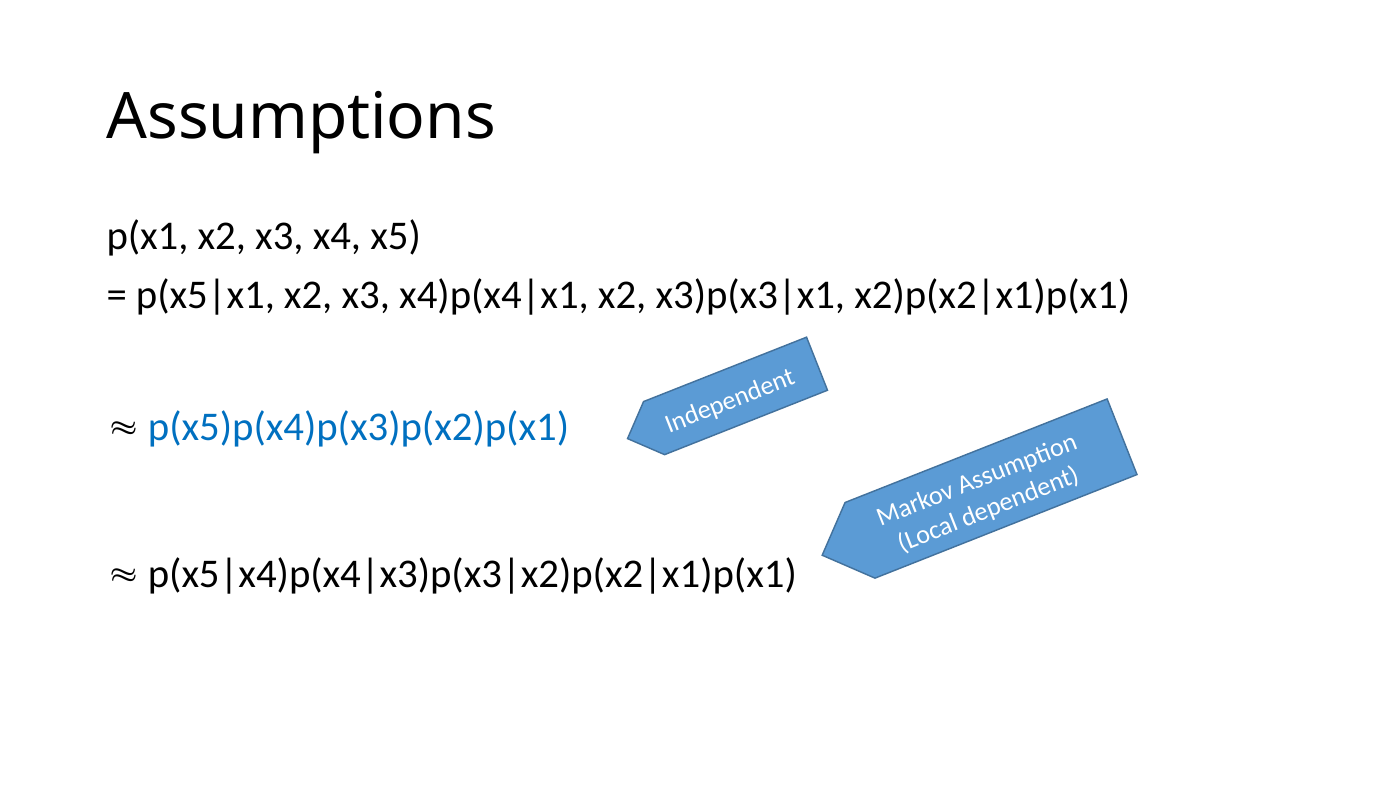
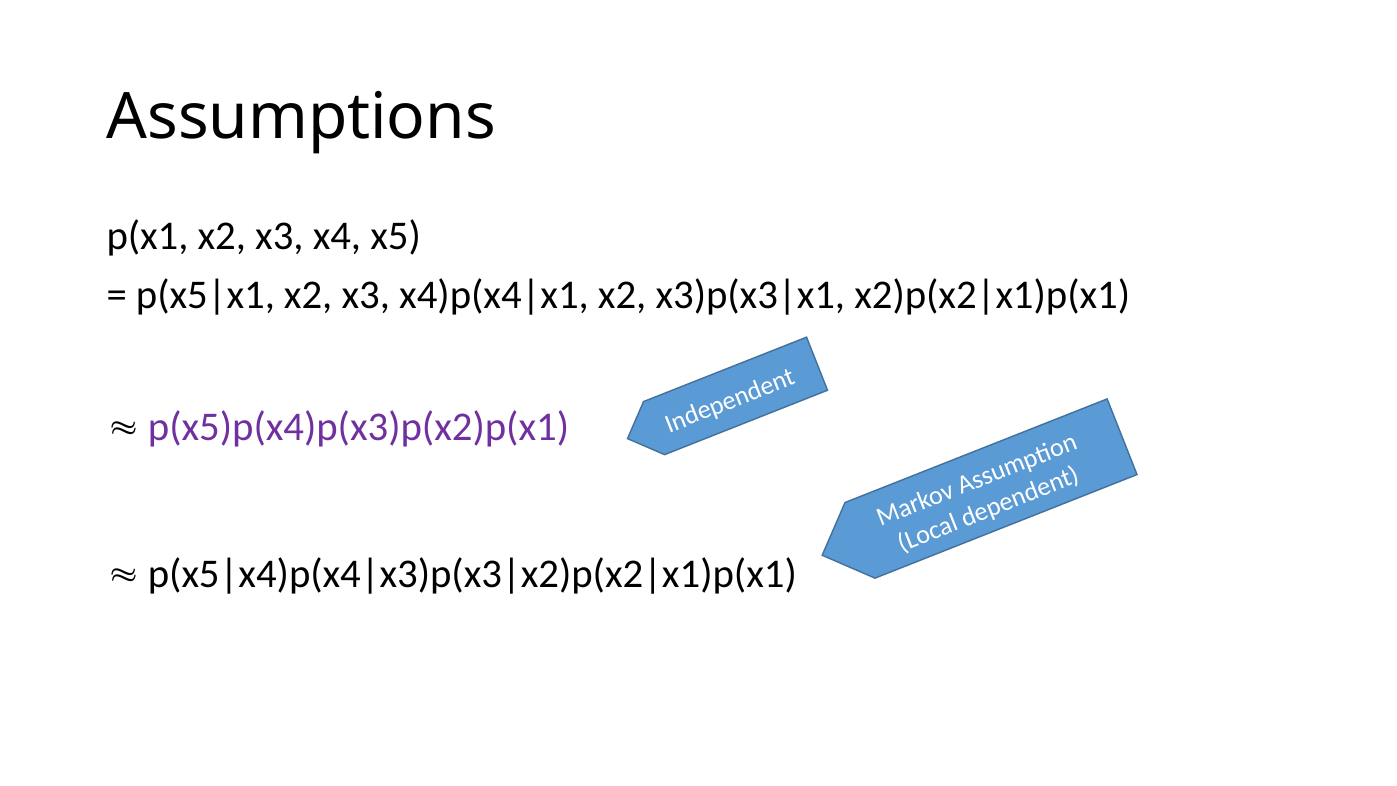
p(x5)p(x4)p(x3)p(x2)p(x1 colour: blue -> purple
